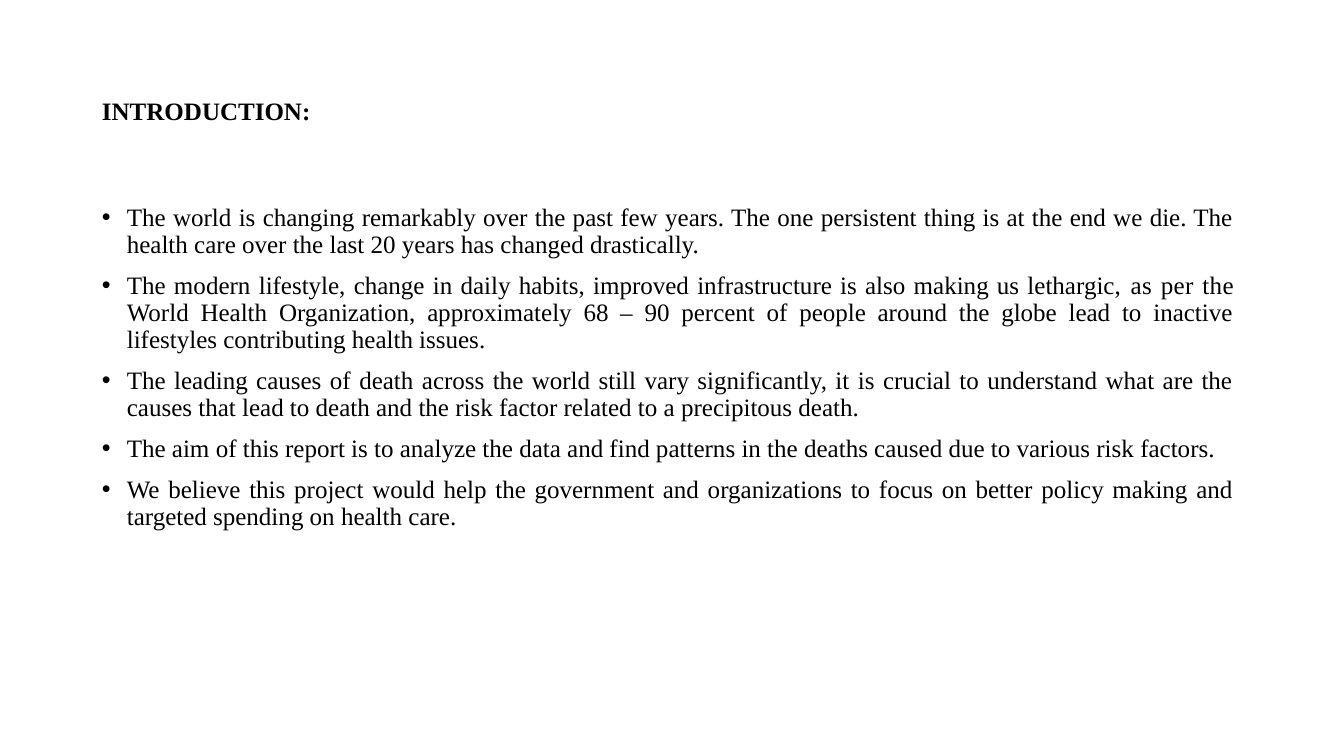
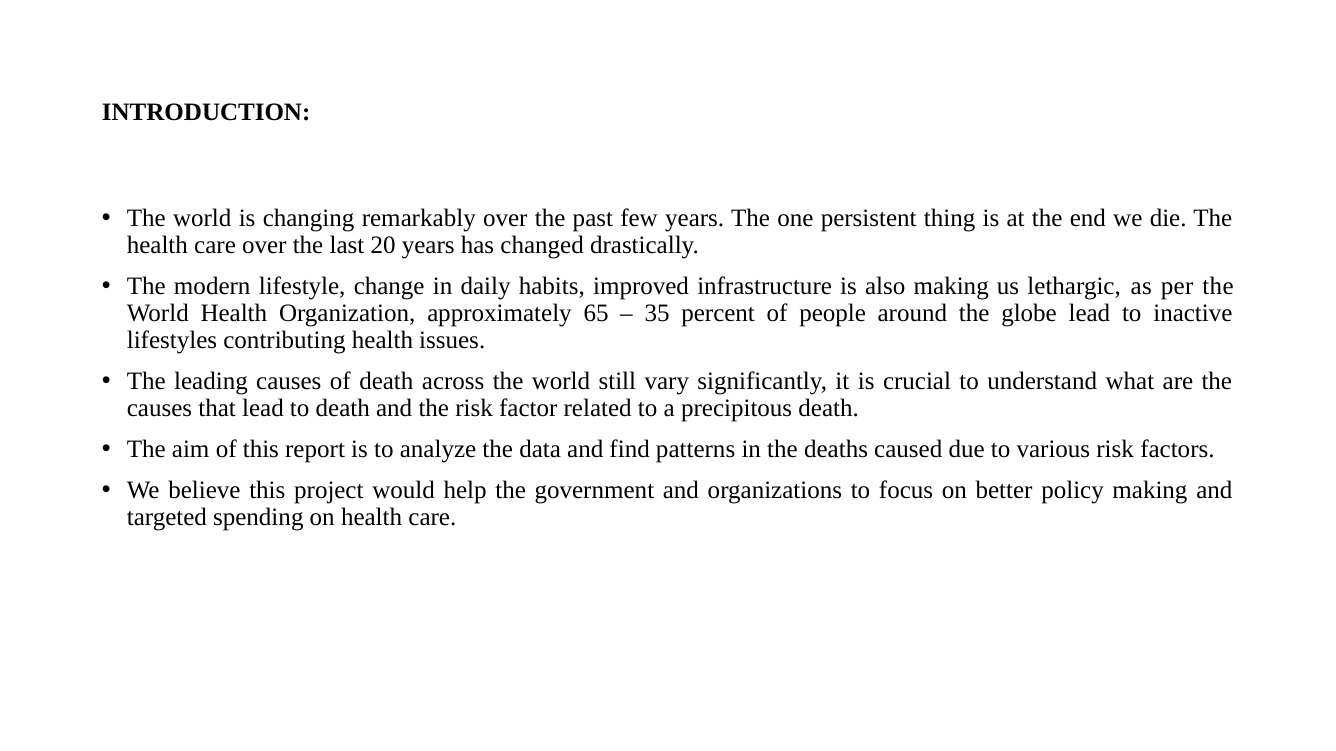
68: 68 -> 65
90: 90 -> 35
